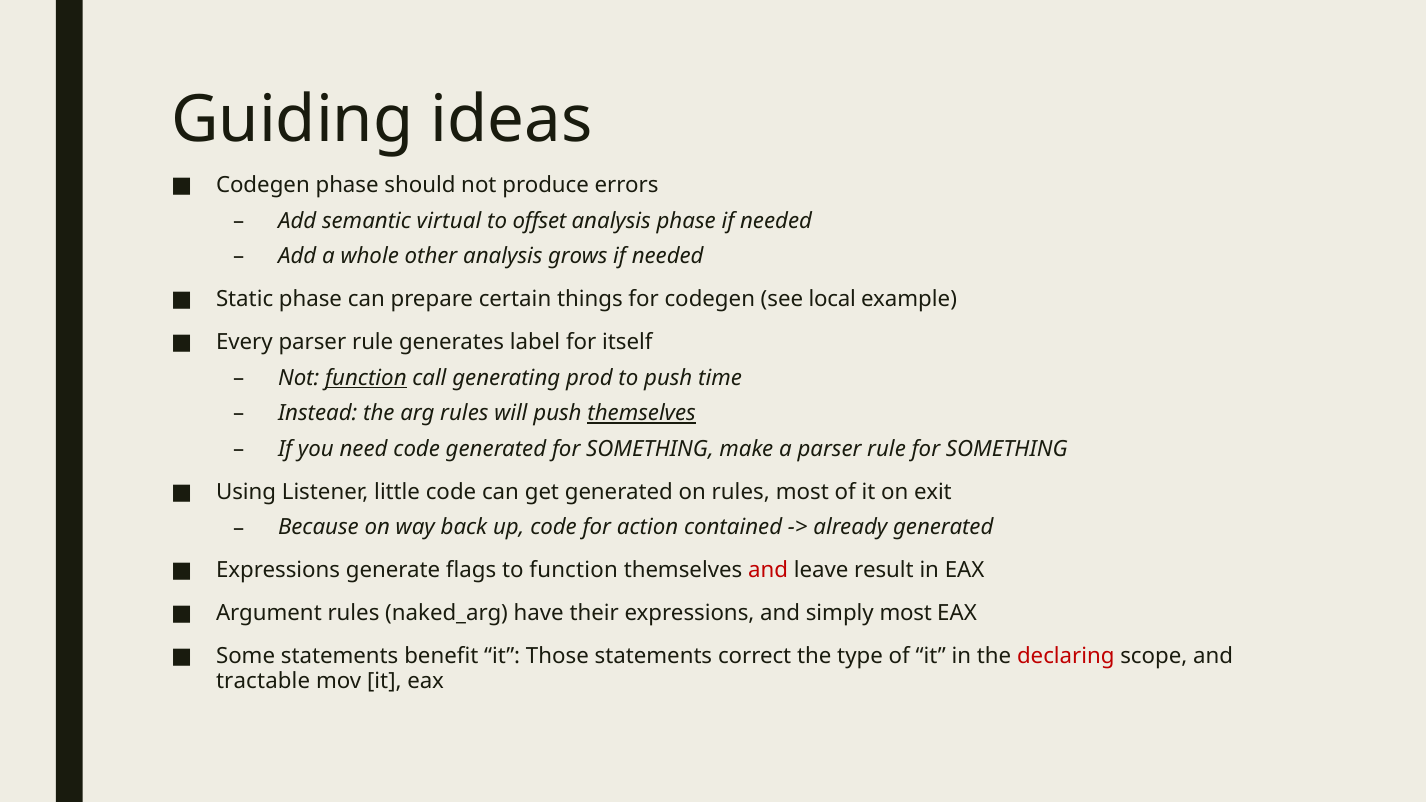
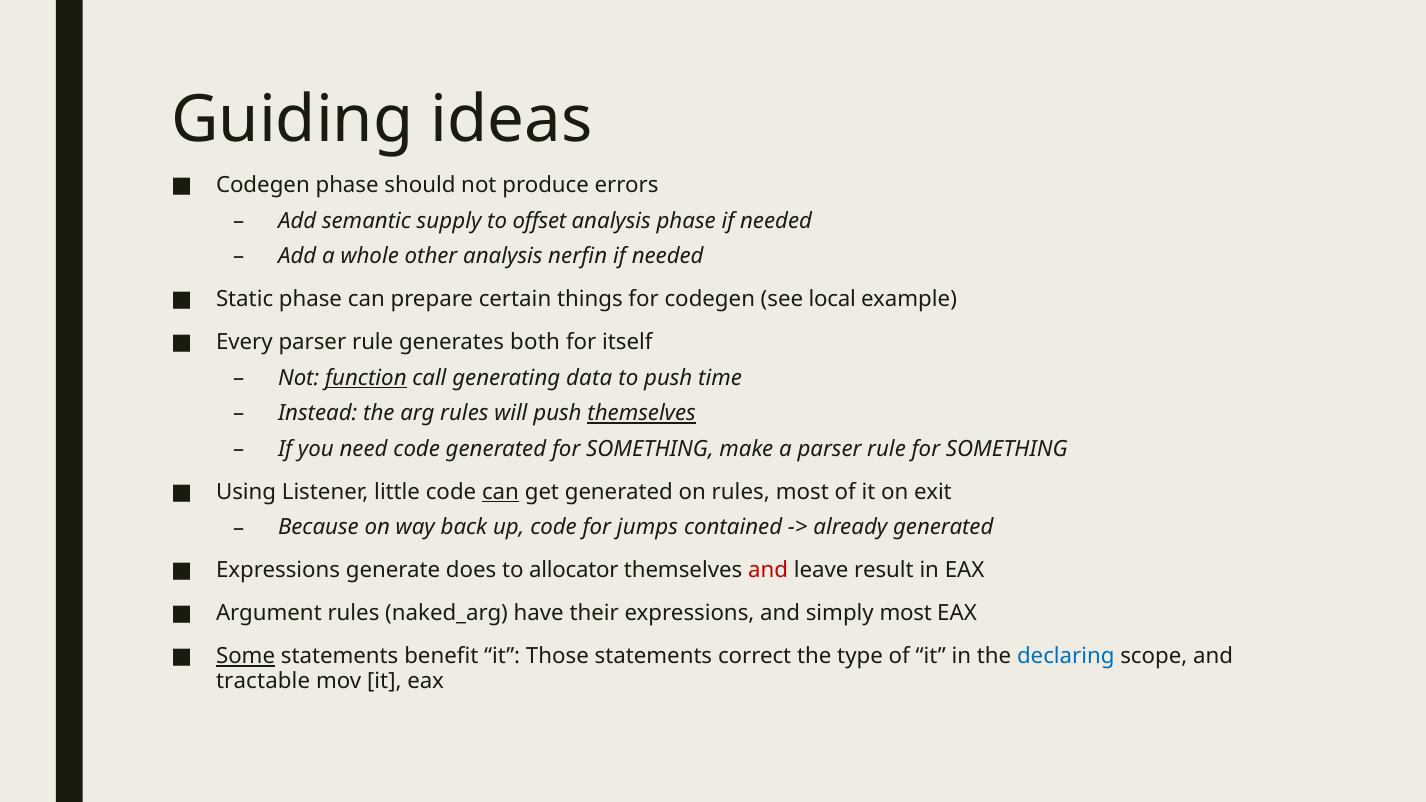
virtual: virtual -> supply
grows: grows -> nerfin
label: label -> both
prod: prod -> data
can at (501, 492) underline: none -> present
action: action -> jumps
flags: flags -> does
to function: function -> allocator
Some underline: none -> present
declaring colour: red -> blue
